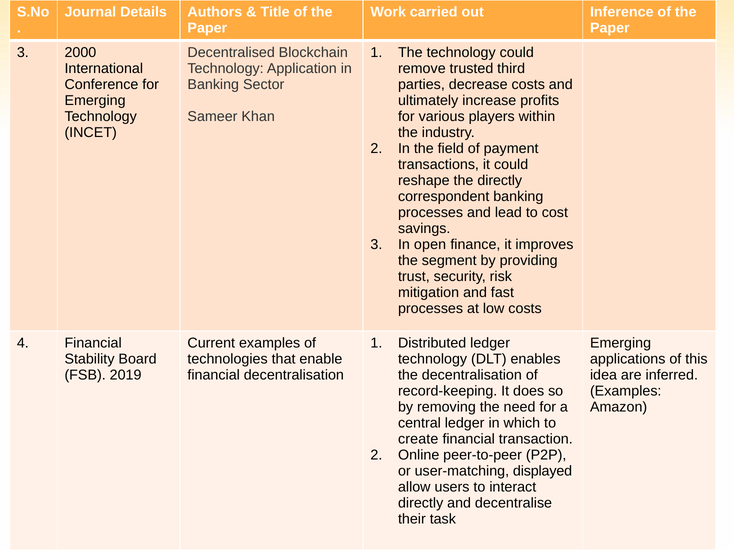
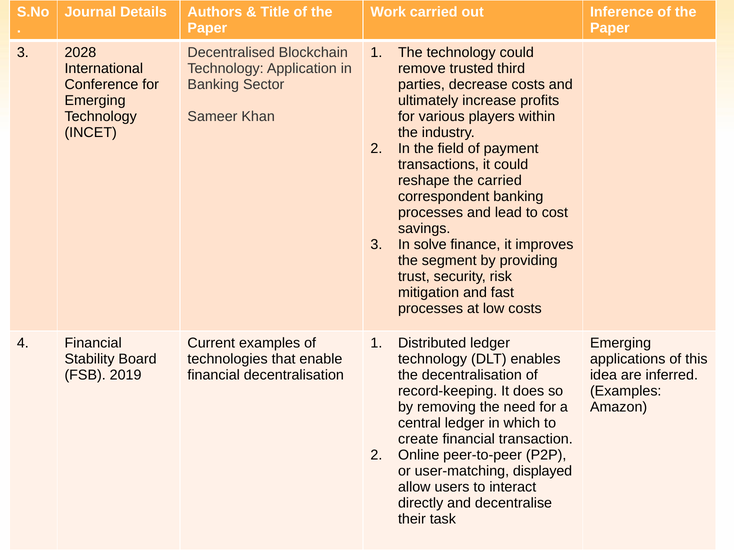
2000: 2000 -> 2028
the directly: directly -> carried
open: open -> solve
